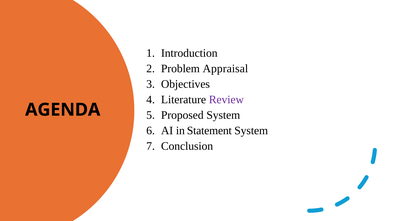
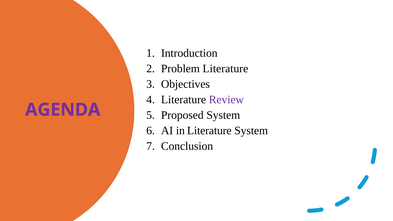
Problem Appraisal: Appraisal -> Literature
AGENDA colour: black -> purple
in Statement: Statement -> Literature
